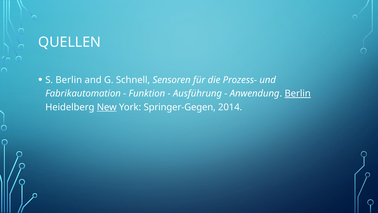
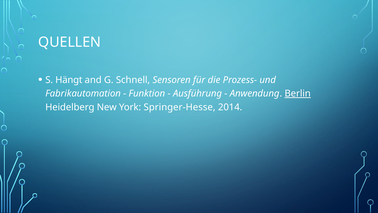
S Berlin: Berlin -> Hängt
New underline: present -> none
Springer-Gegen: Springer-Gegen -> Springer-Hesse
